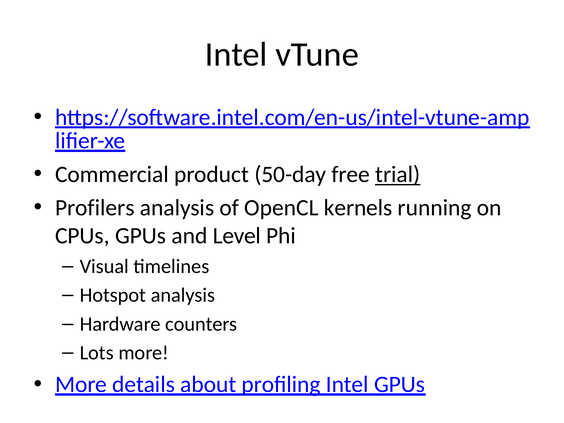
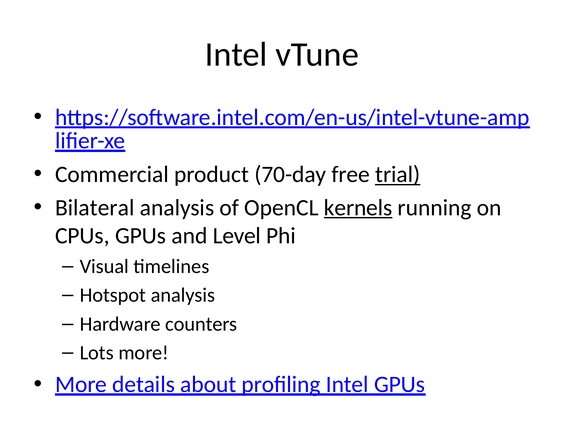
50-day: 50-day -> 70-day
Profilers: Profilers -> Bilateral
kernels underline: none -> present
